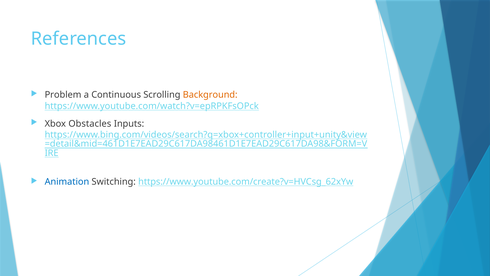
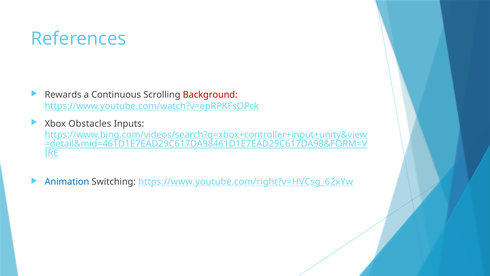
Problem: Problem -> Rewards
Background colour: orange -> red
https://www.youtube.com/create?v=HVCsg_62xYw: https://www.youtube.com/create?v=HVCsg_62xYw -> https://www.youtube.com/right?v=HVCsg_62xYw
